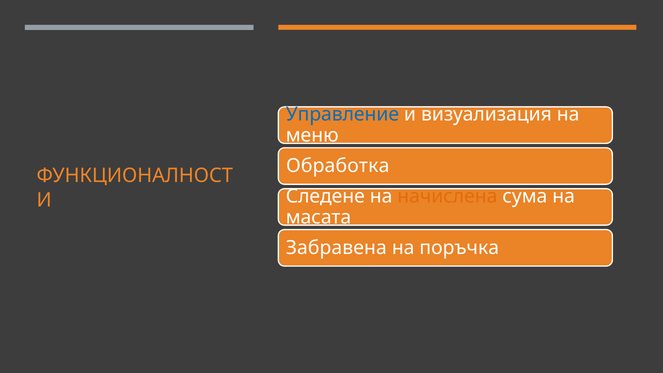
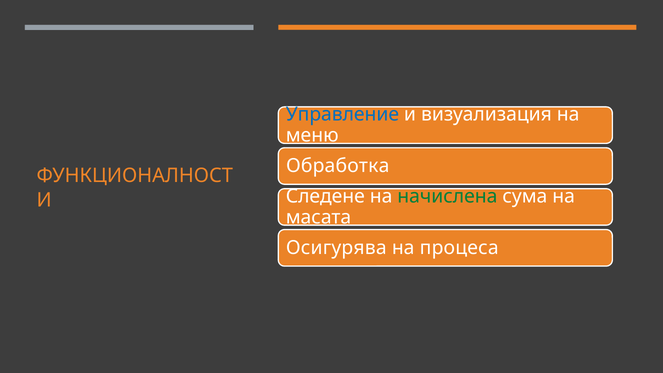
начислена colour: orange -> green
Забравена: Забравена -> Осигурява
поръчка: поръчка -> процеса
